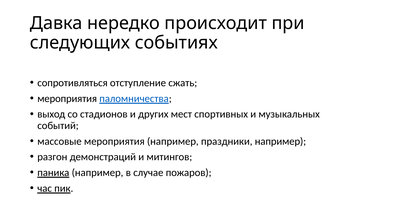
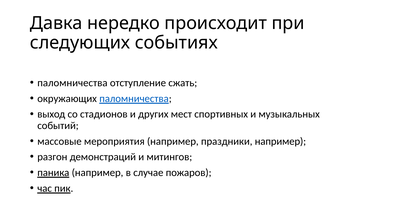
сопротивляться at (72, 83): сопротивляться -> паломничества
мероприятия at (67, 99): мероприятия -> окружающих
